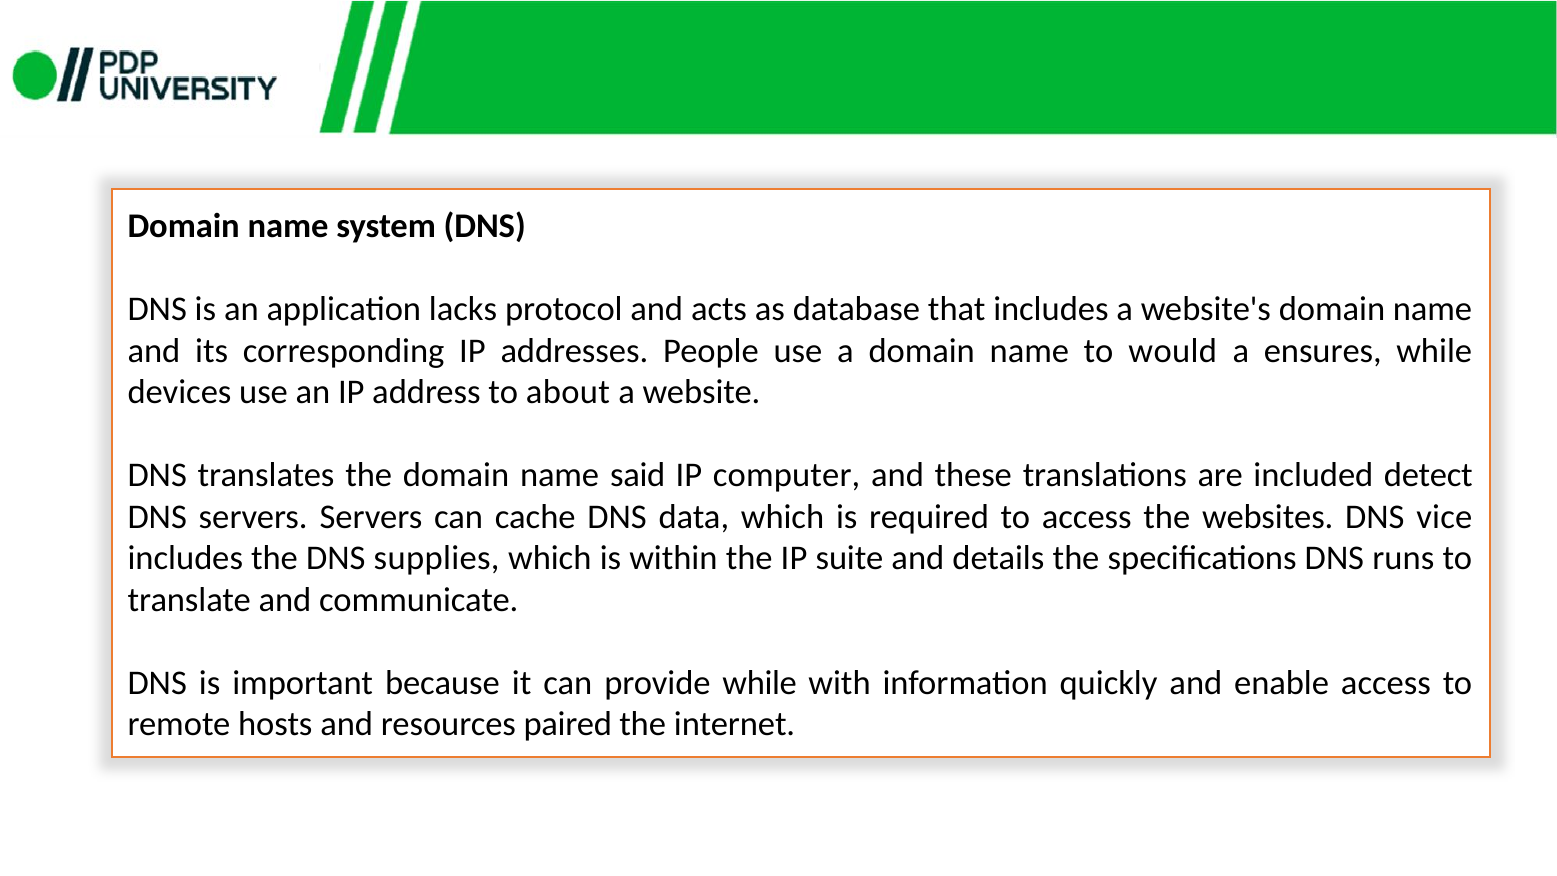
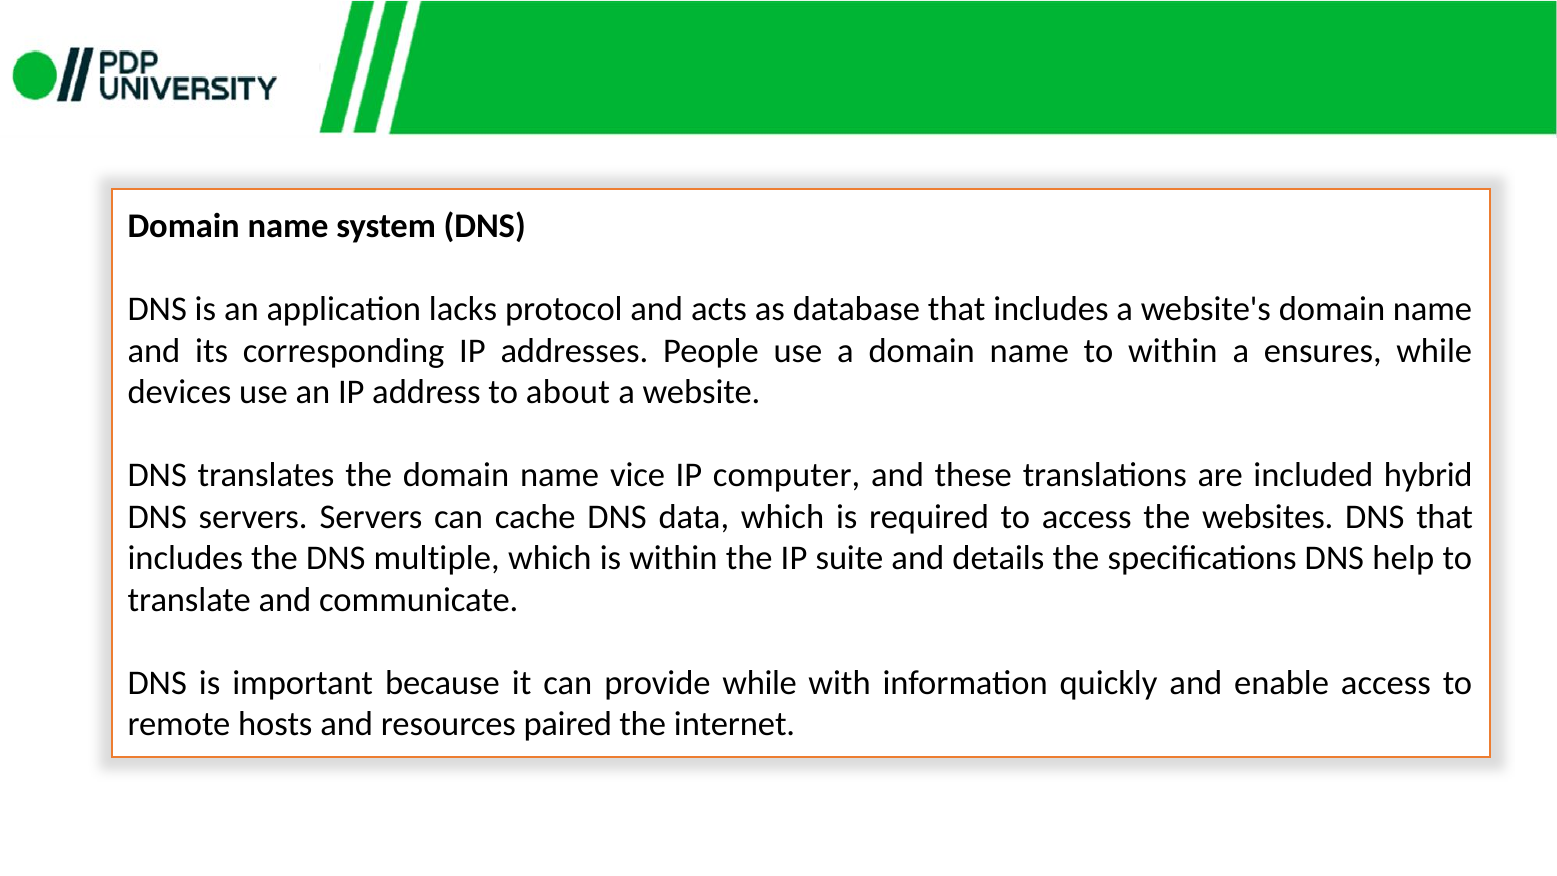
to would: would -> within
said: said -> vice
detect: detect -> hybrid
DNS vice: vice -> that
supplies: supplies -> multiple
runs: runs -> help
